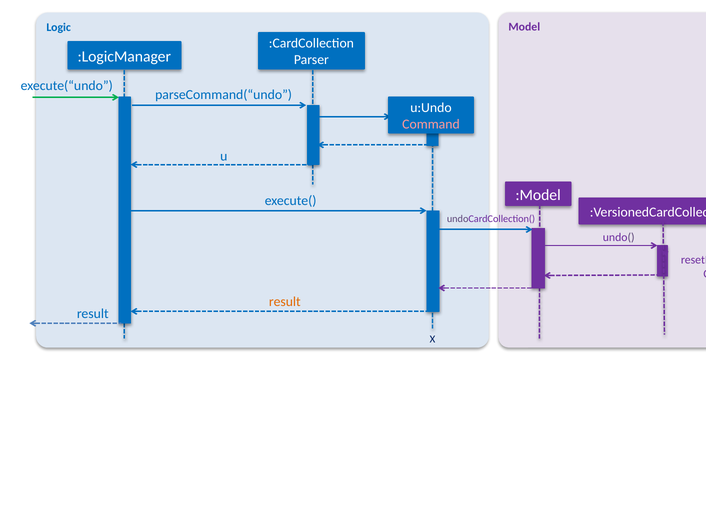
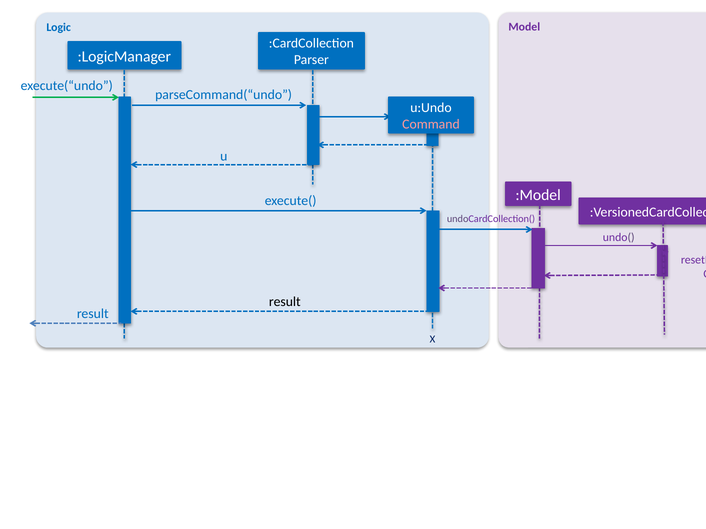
result at (285, 302) colour: orange -> black
